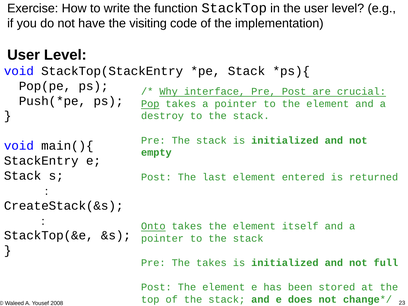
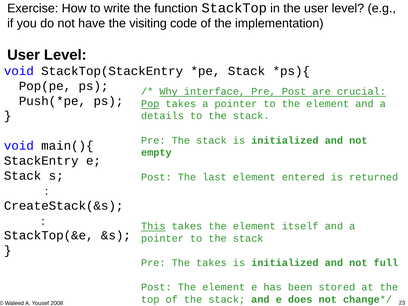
destroy: destroy -> details
Onto: Onto -> This
